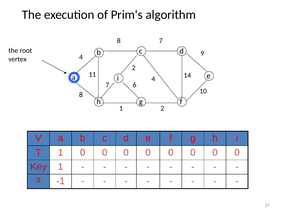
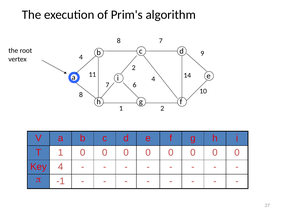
Key 1: 1 -> 4
